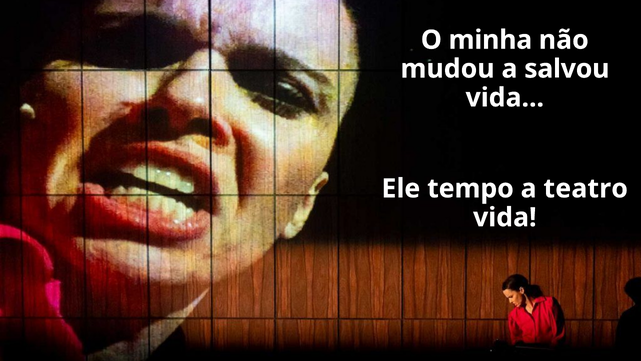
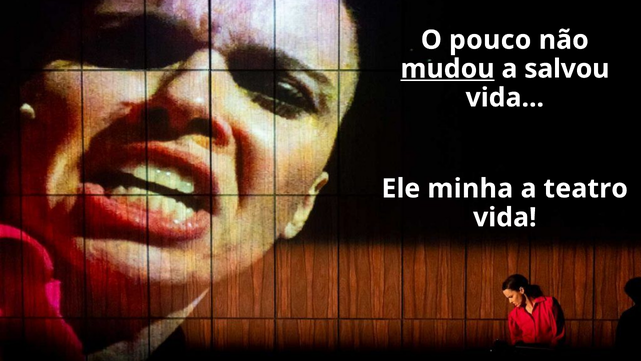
minha: minha -> pouco
mudou underline: none -> present
tempo: tempo -> minha
